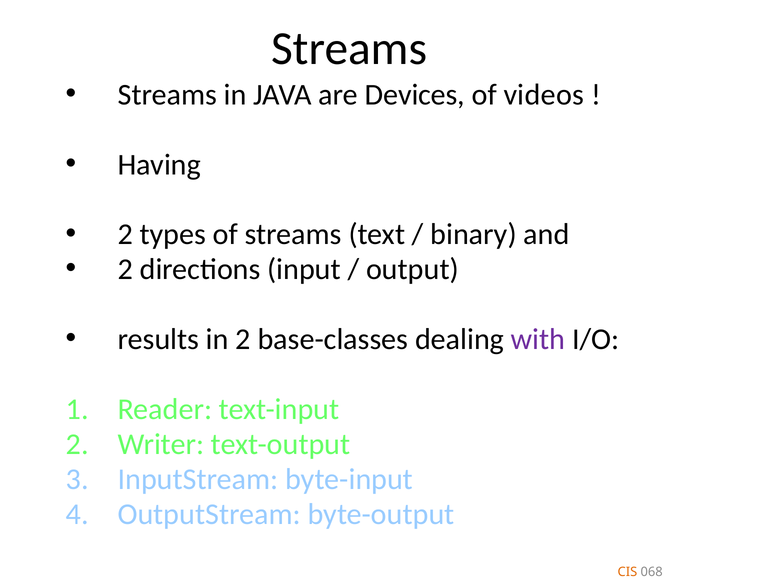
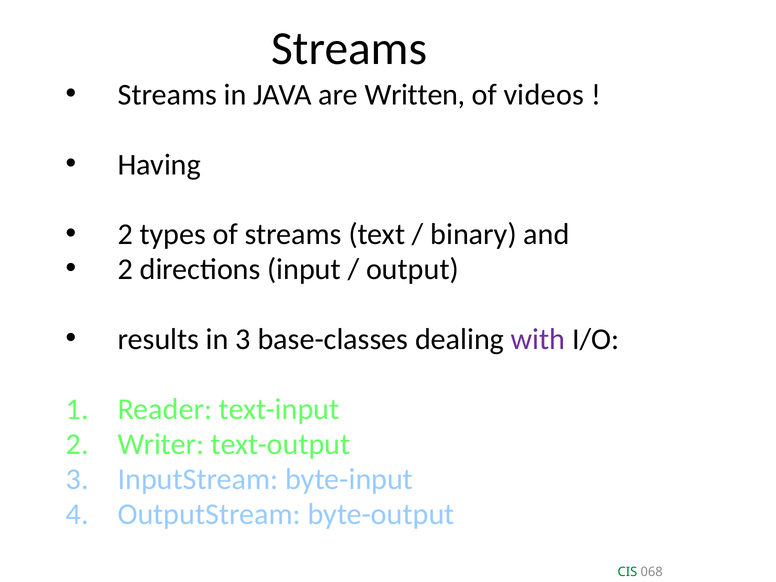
Devices: Devices -> Written
in 2: 2 -> 3
CIS colour: orange -> green
